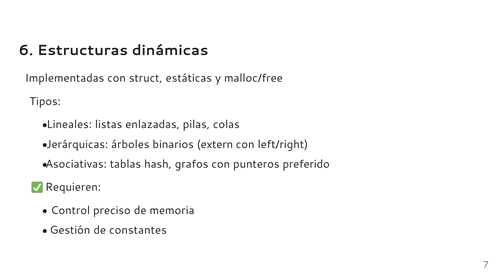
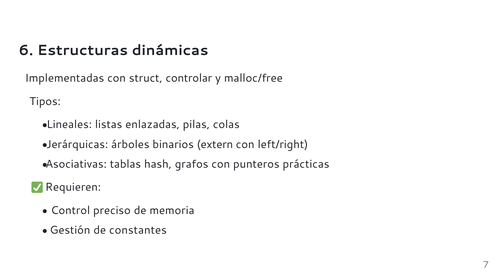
estáticas: estáticas -> controlar
preferido: preferido -> prácticas
